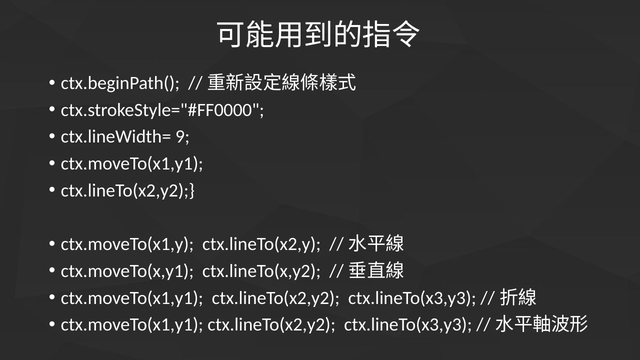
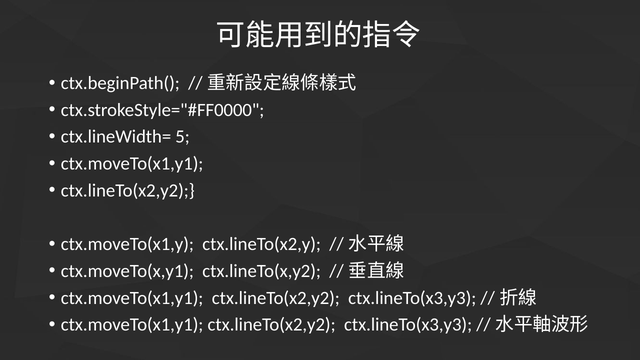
9: 9 -> 5
